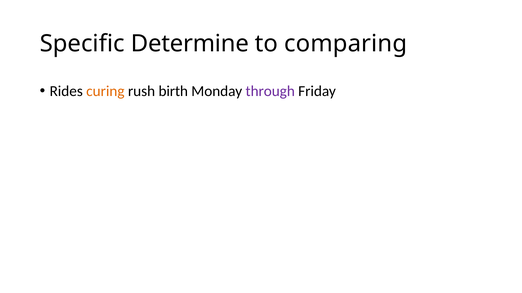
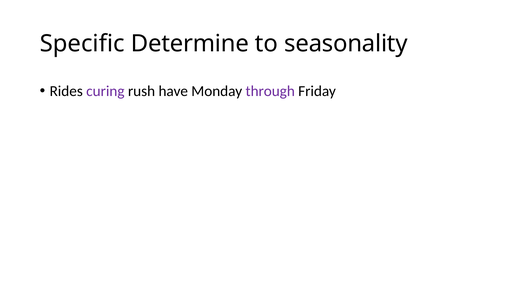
comparing: comparing -> seasonality
curing colour: orange -> purple
birth: birth -> have
